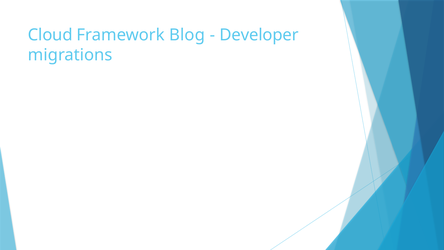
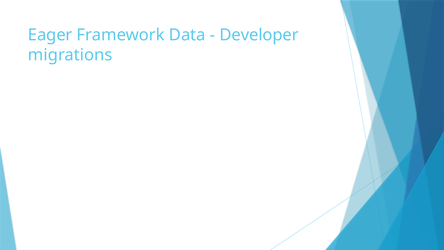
Cloud: Cloud -> Eager
Blog: Blog -> Data
